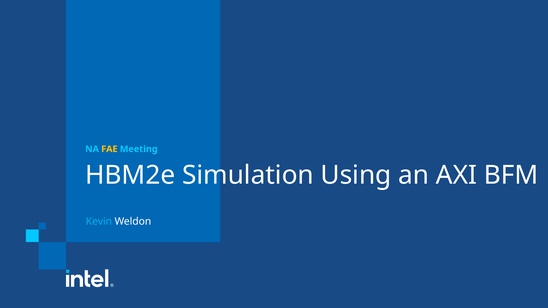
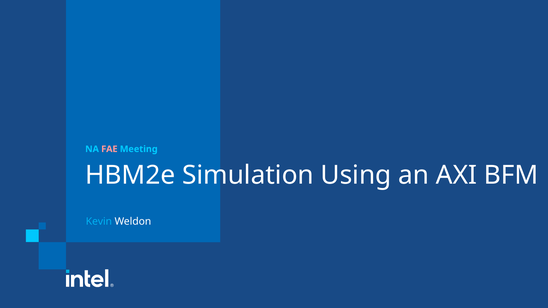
FAE colour: yellow -> pink
